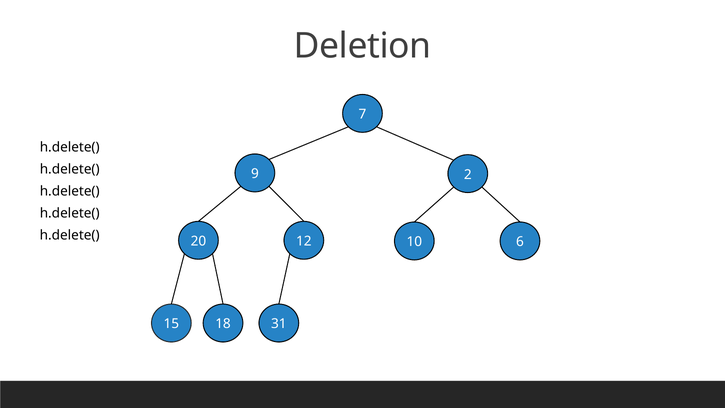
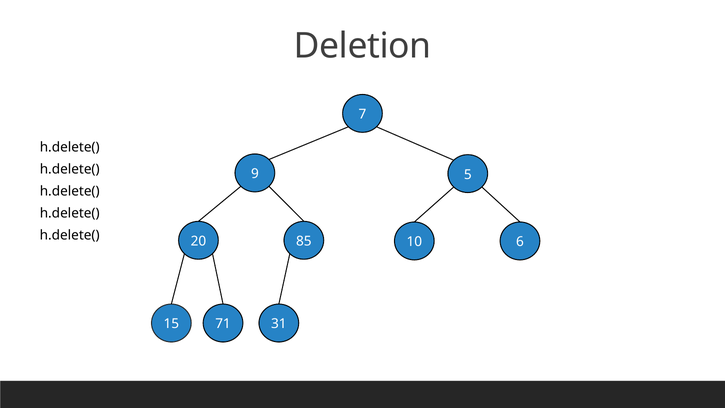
2: 2 -> 5
12: 12 -> 85
18: 18 -> 71
